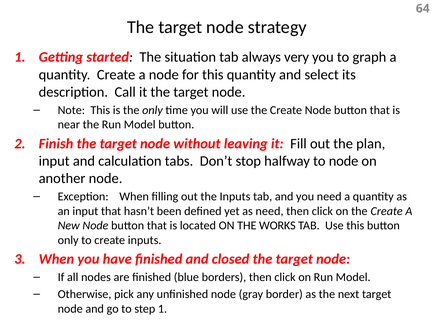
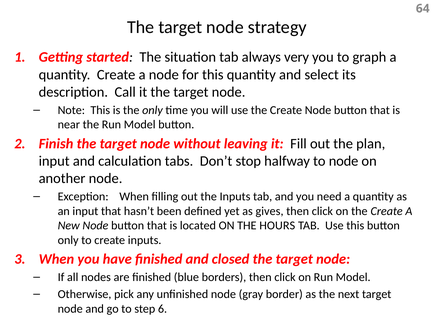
as need: need -> gives
WORKS: WORKS -> HOURS
step 1: 1 -> 6
